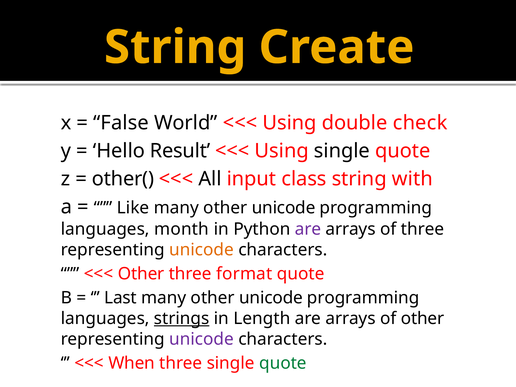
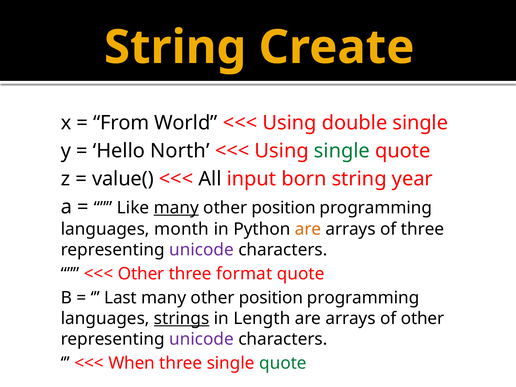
False: False -> From
double check: check -> single
Result: Result -> North
single at (342, 151) colour: black -> green
other(: other( -> value(
class: class -> born
with: with -> year
many at (176, 208) underline: none -> present
unicode at (284, 208): unicode -> position
are at (308, 229) colour: purple -> orange
unicode at (202, 250) colour: orange -> purple
unicode at (271, 298): unicode -> position
